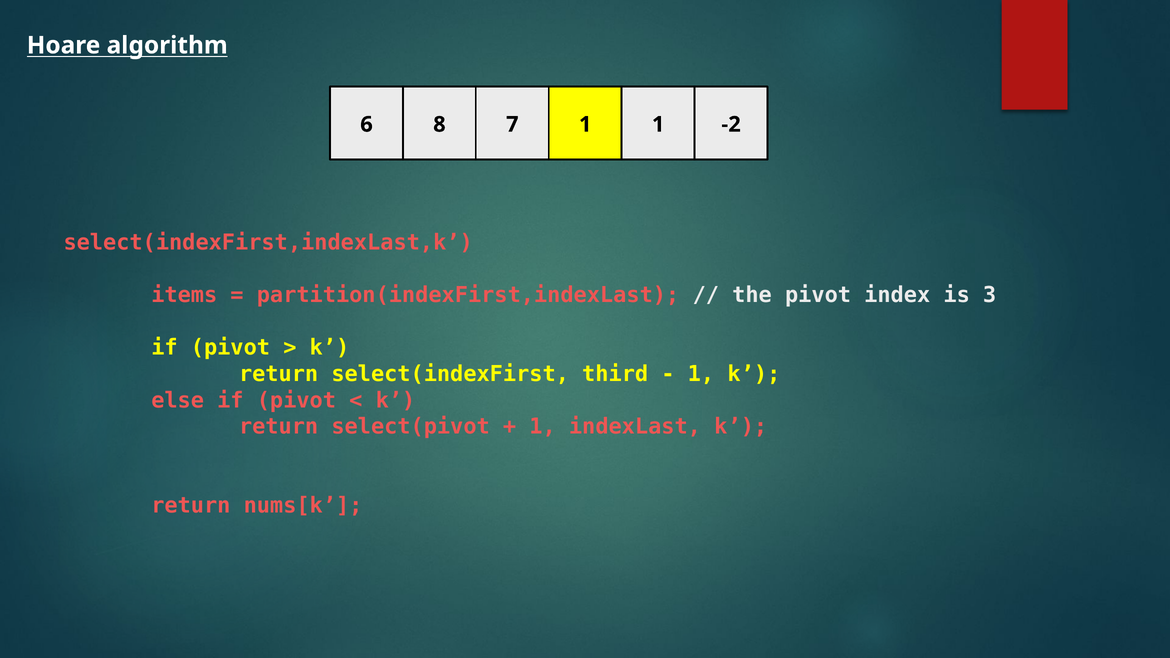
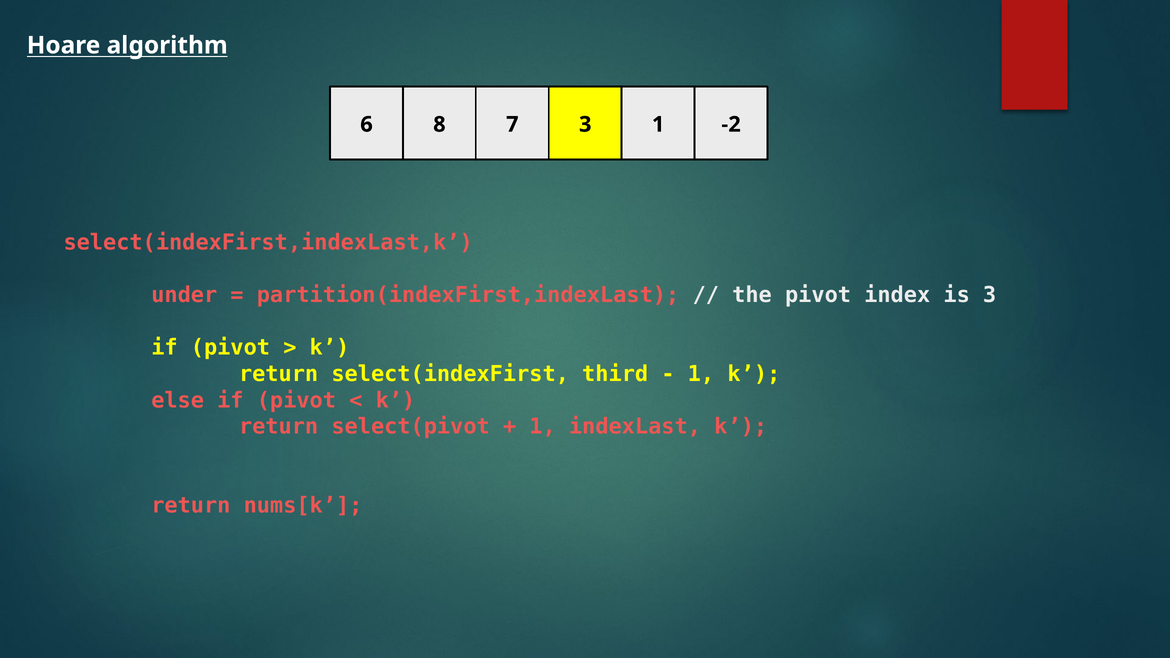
7 1: 1 -> 3
items: items -> under
